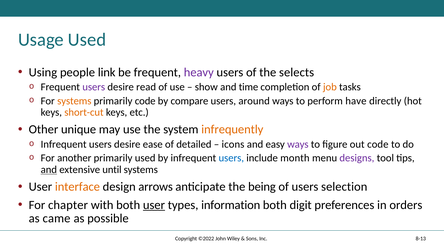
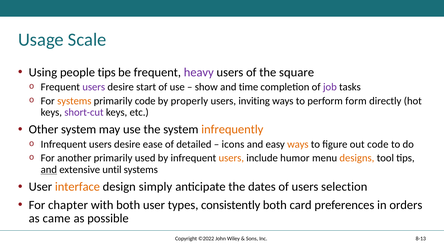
Usage Used: Used -> Scale
people link: link -> tips
selects: selects -> square
read: read -> start
job colour: orange -> purple
compare: compare -> properly
around: around -> inviting
have: have -> form
short-cut colour: orange -> purple
Other unique: unique -> system
ways at (298, 144) colour: purple -> orange
users at (231, 158) colour: blue -> orange
month: month -> humor
designs colour: purple -> orange
arrows: arrows -> simply
being: being -> dates
user at (154, 205) underline: present -> none
information: information -> consistently
digit: digit -> card
